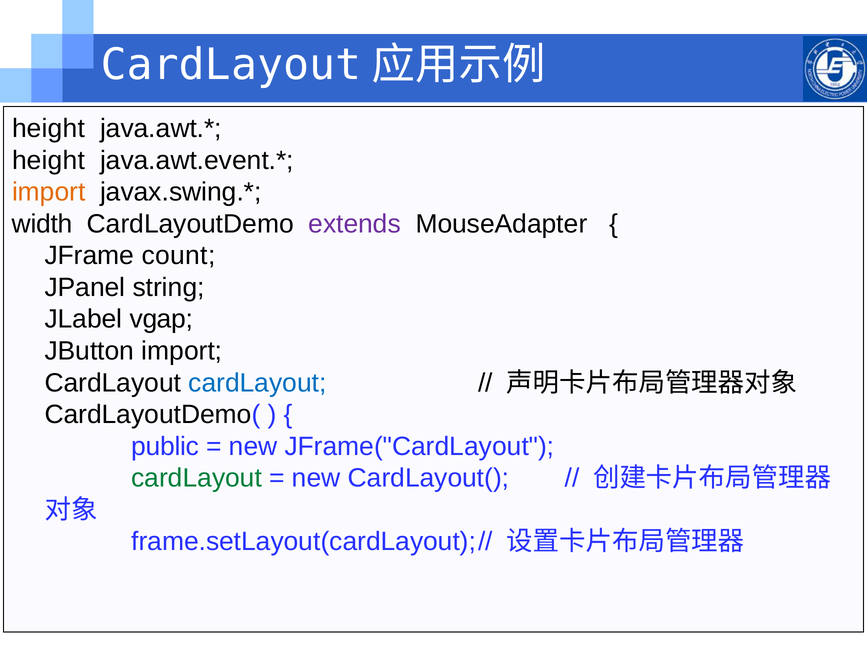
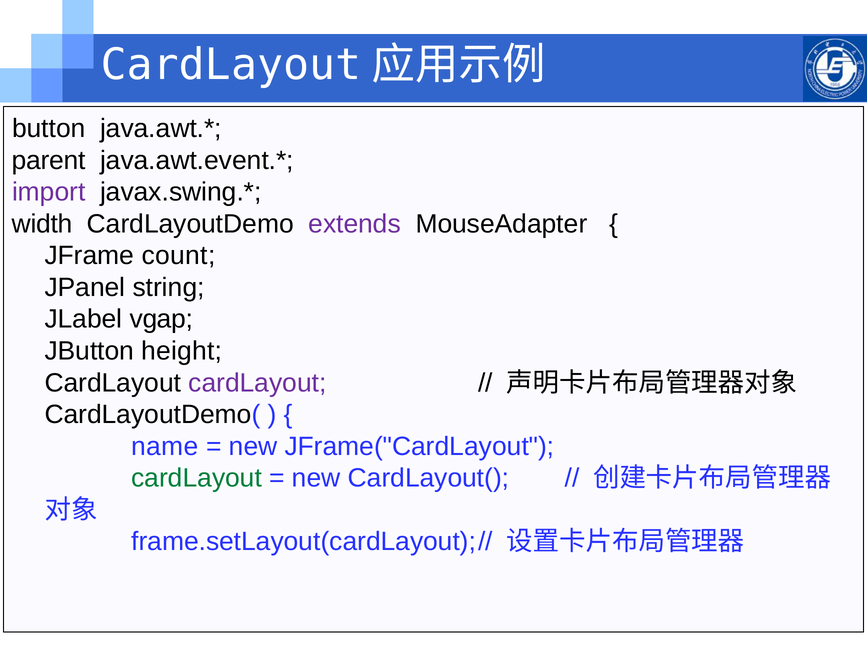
height at (49, 129): height -> button
height at (49, 160): height -> parent
import at (49, 192) colour: orange -> purple
JButton import: import -> height
cardLayout at (257, 383) colour: blue -> purple
public: public -> name
